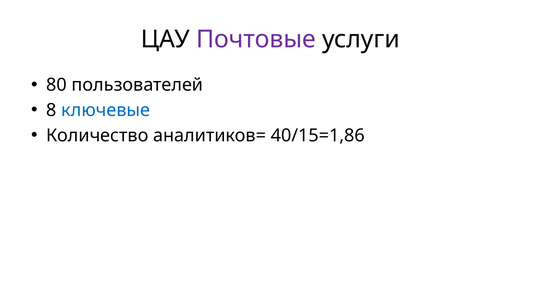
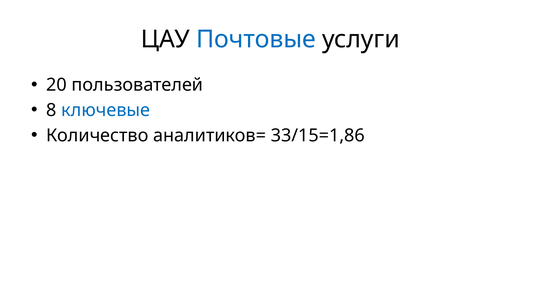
Почтовые colour: purple -> blue
80: 80 -> 20
40/15=1,86: 40/15=1,86 -> 33/15=1,86
